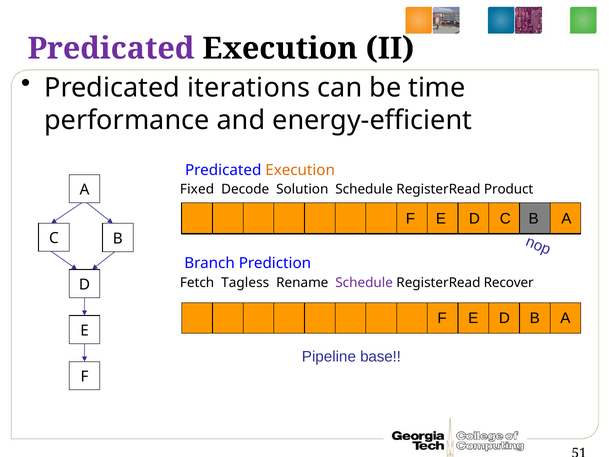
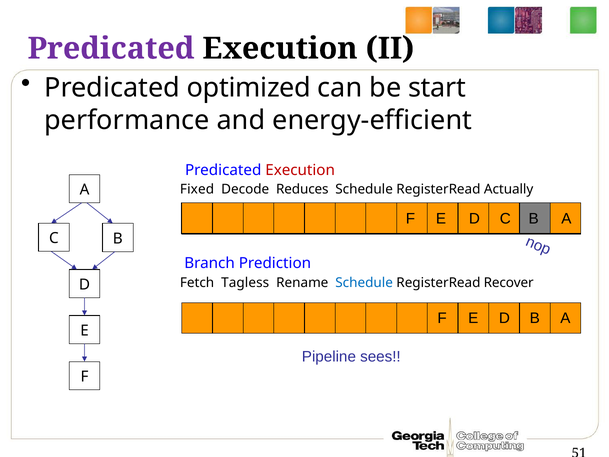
iterations: iterations -> optimized
time: time -> start
Execution at (300, 170) colour: orange -> red
Solution: Solution -> Reduces
Product: Product -> Actually
Schedule at (364, 283) colour: purple -> blue
base: base -> sees
